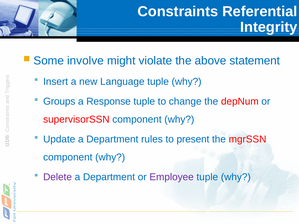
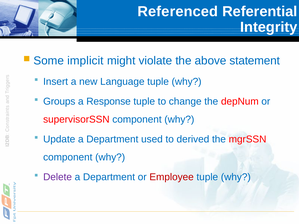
Constraints: Constraints -> Referenced
involve: involve -> implicit
rules: rules -> used
present: present -> derived
Employee colour: purple -> red
